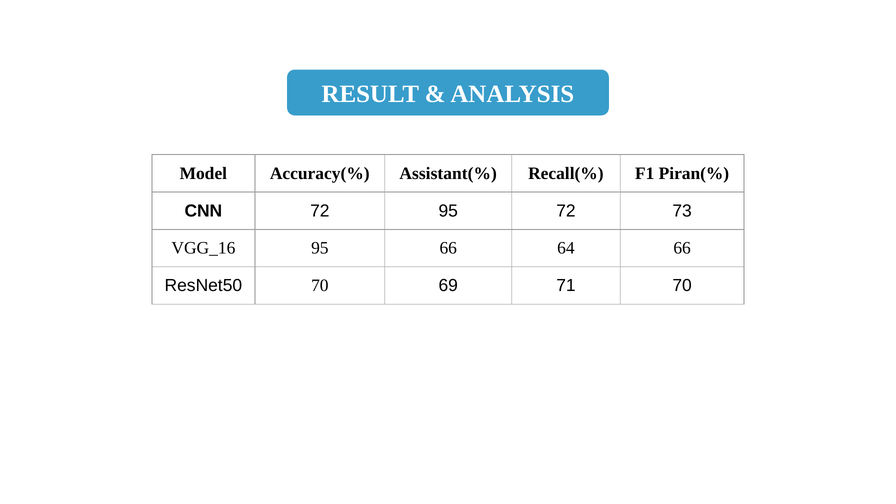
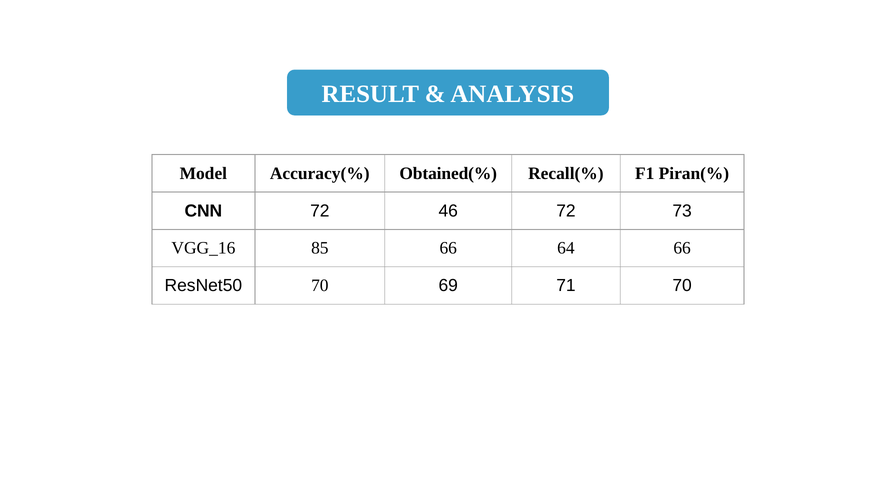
Assistant(%: Assistant(% -> Obtained(%
72 95: 95 -> 46
95 at (320, 248): 95 -> 85
